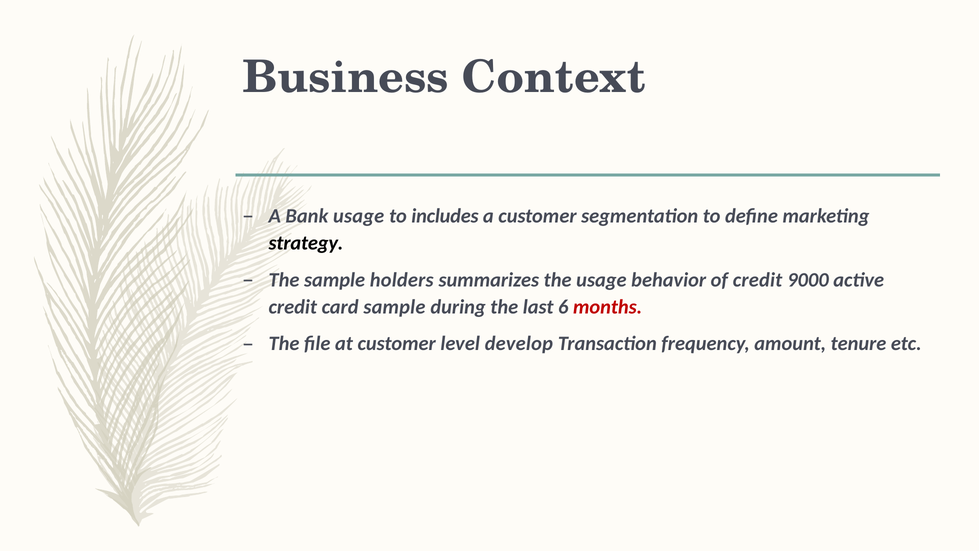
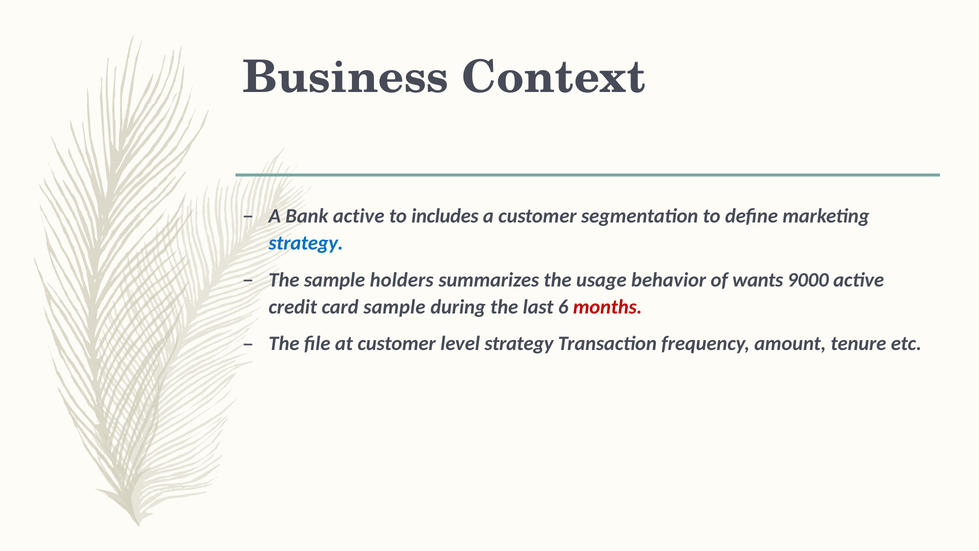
Bank usage: usage -> active
strategy at (306, 243) colour: black -> blue
of credit: credit -> wants
level develop: develop -> strategy
